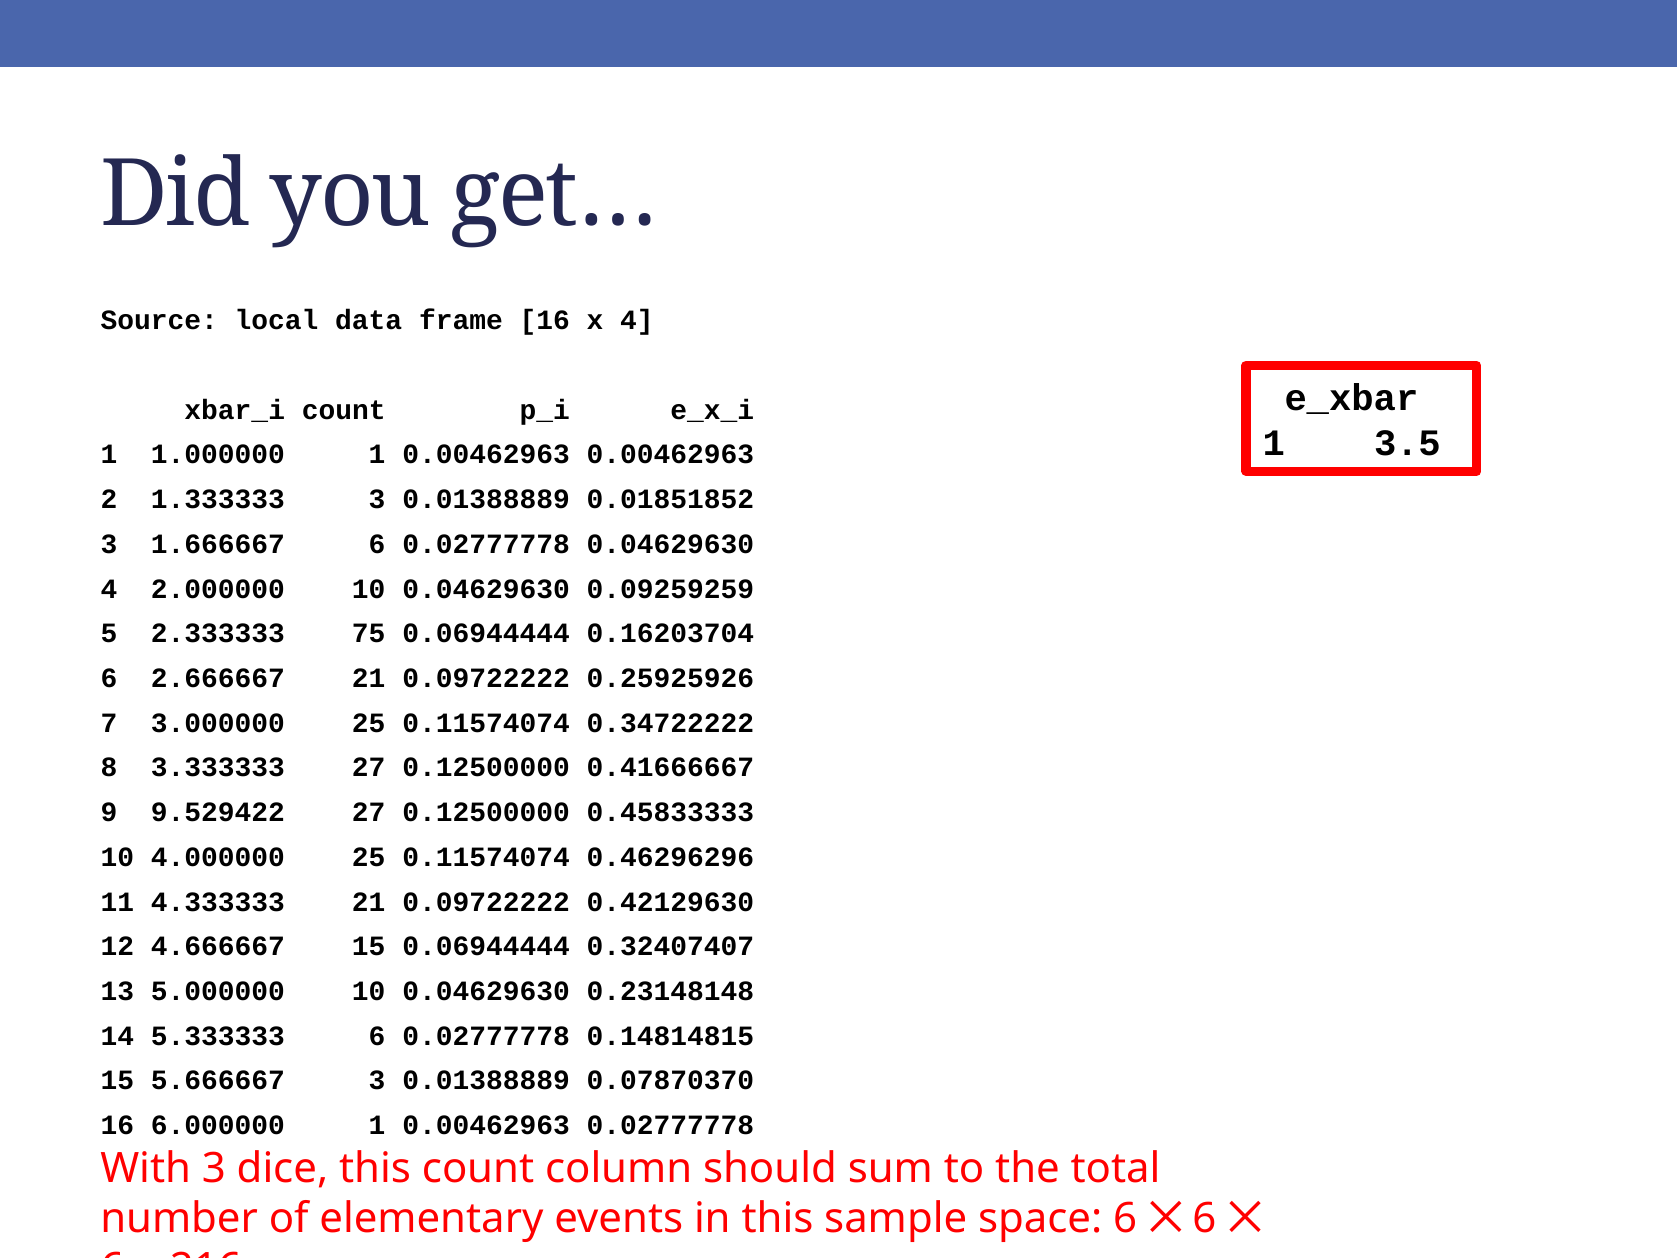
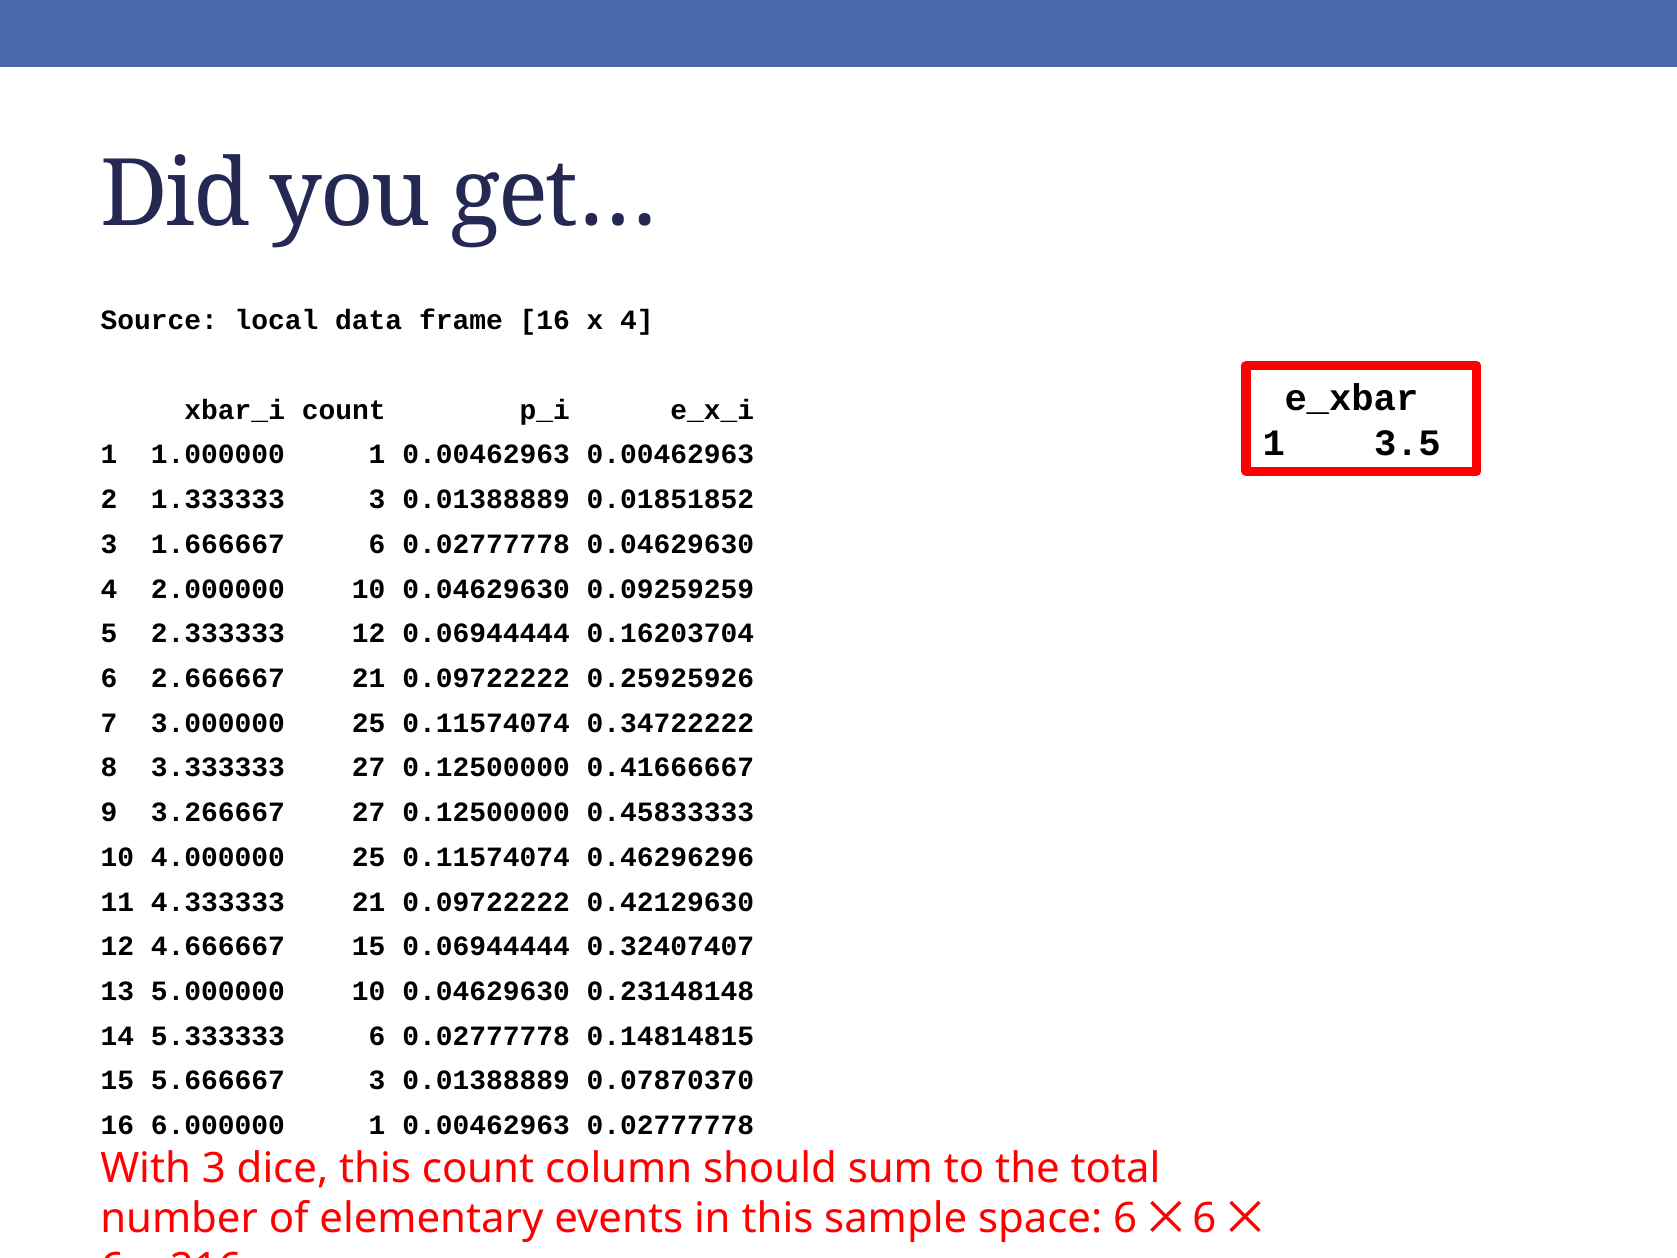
2.333333 75: 75 -> 12
9.529422: 9.529422 -> 3.266667
